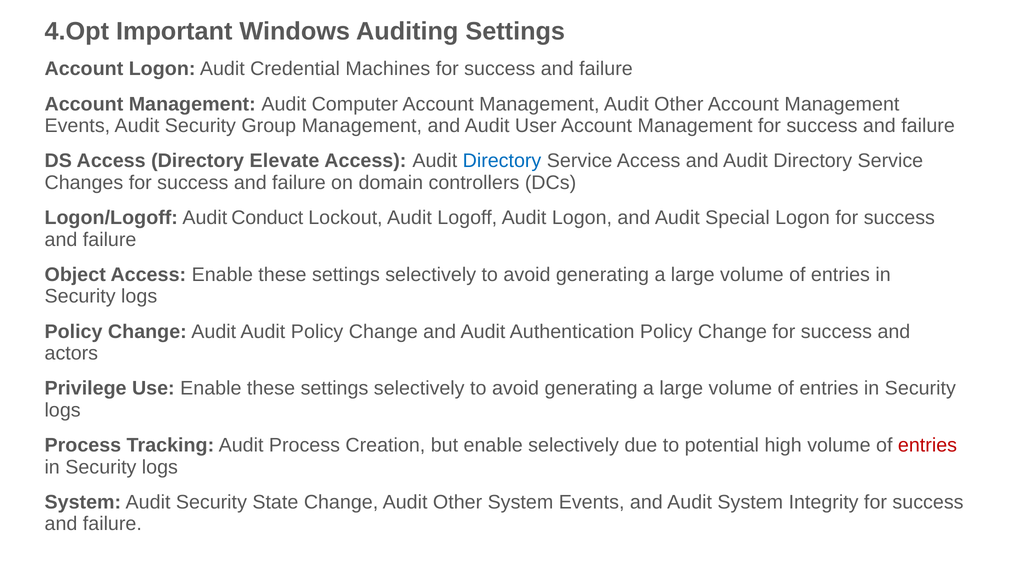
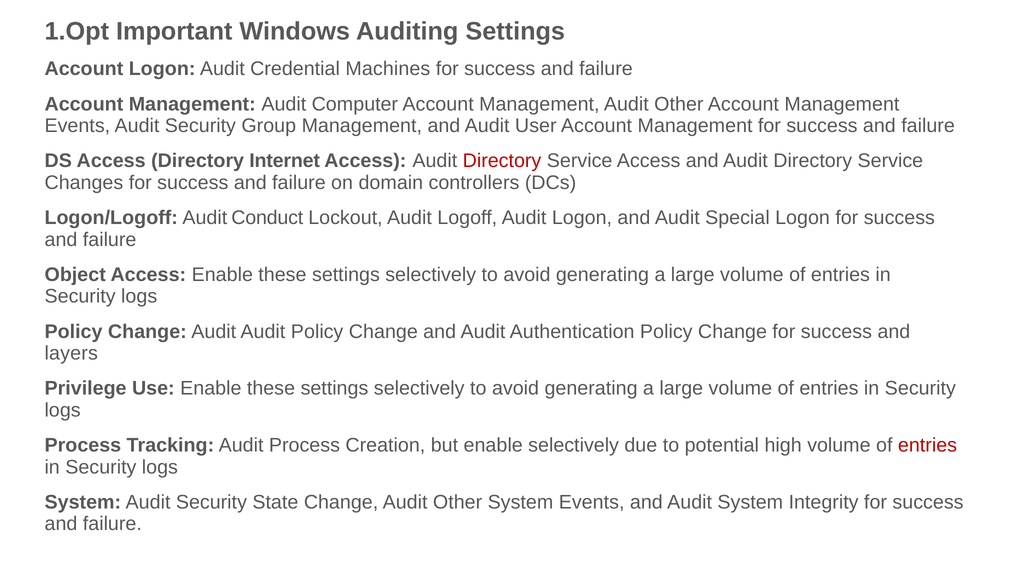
4.Opt: 4.Opt -> 1.Opt
Elevate: Elevate -> Internet
Directory at (502, 161) colour: blue -> red
actors: actors -> layers
